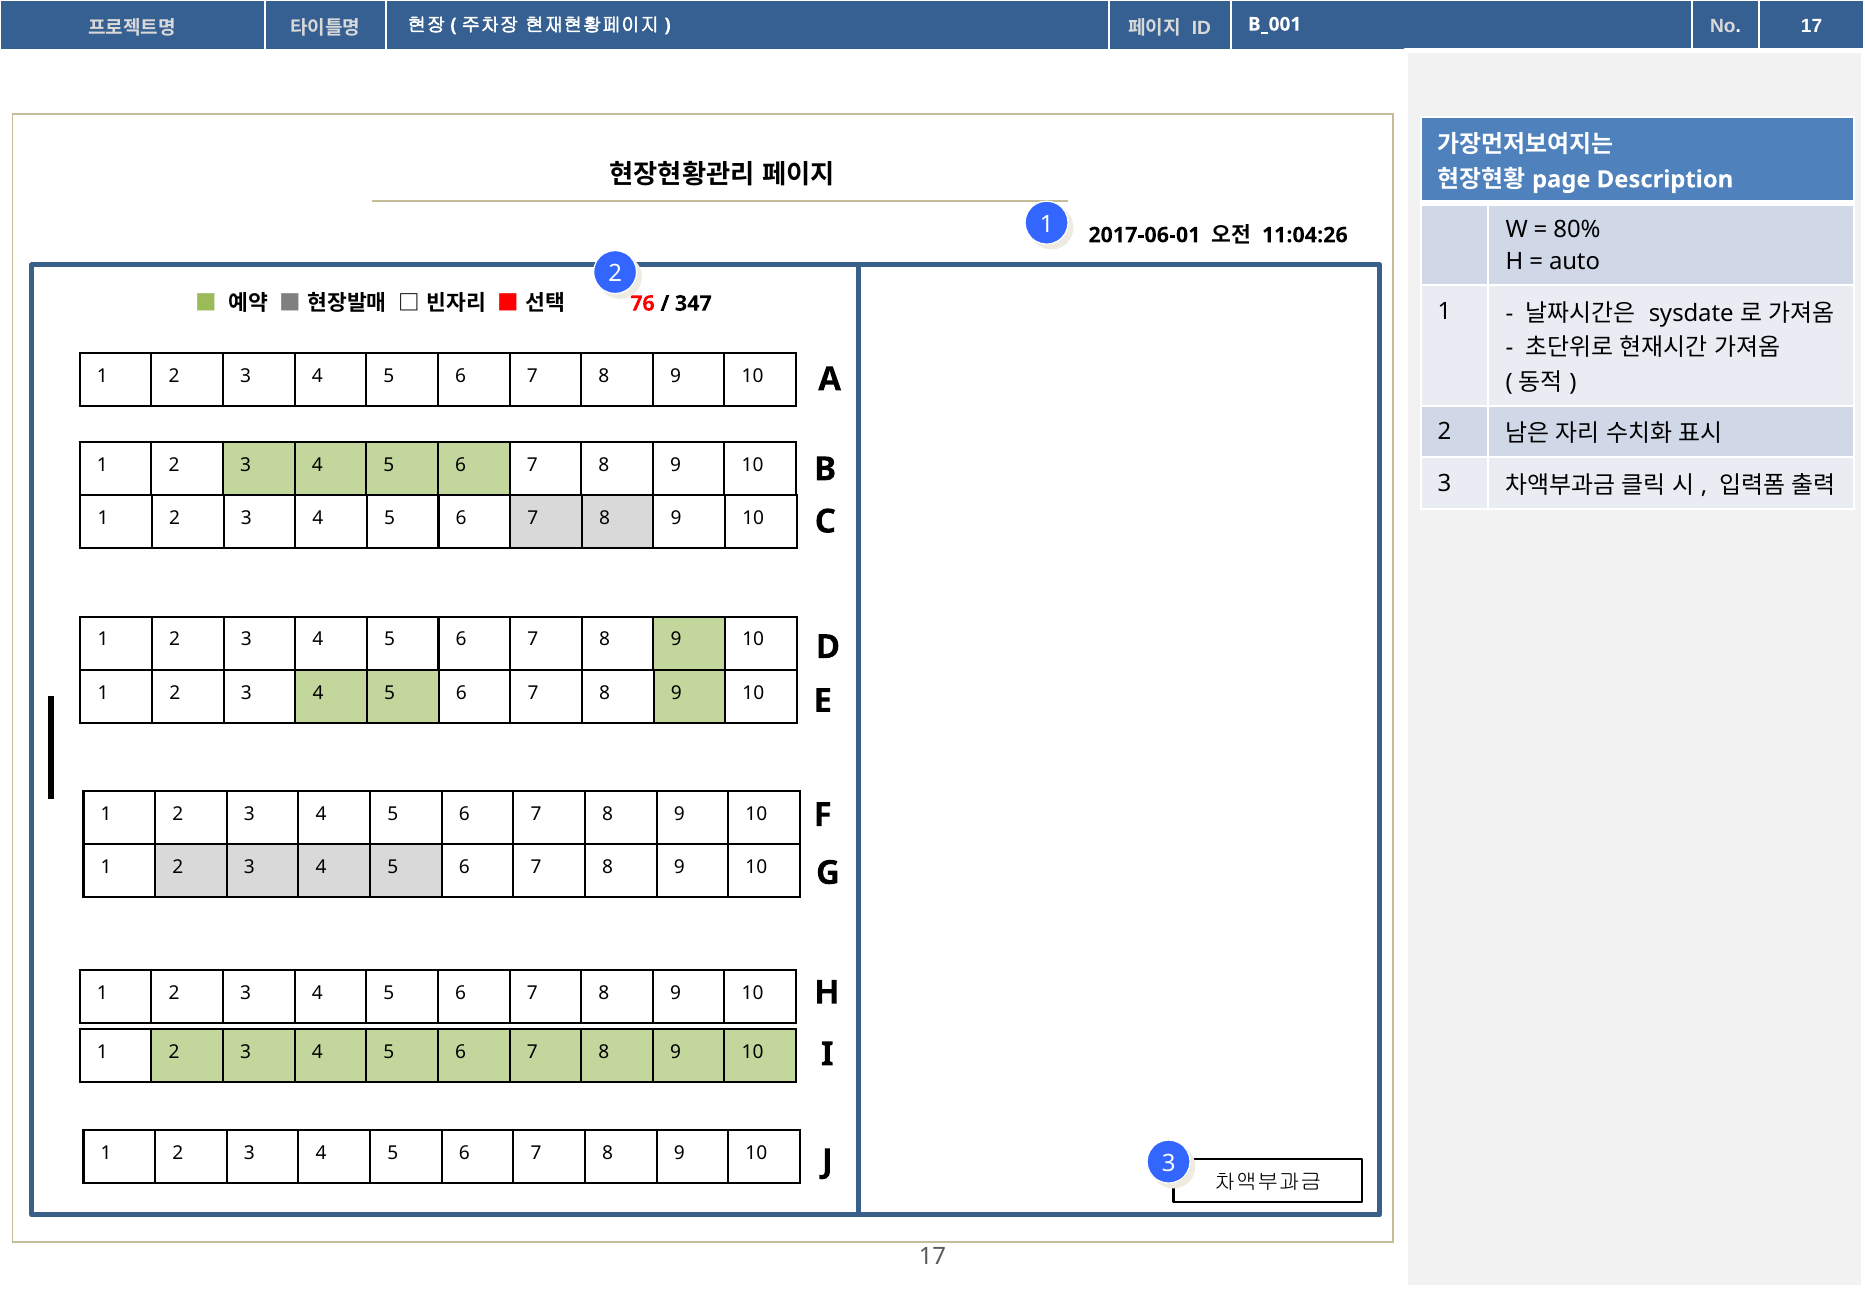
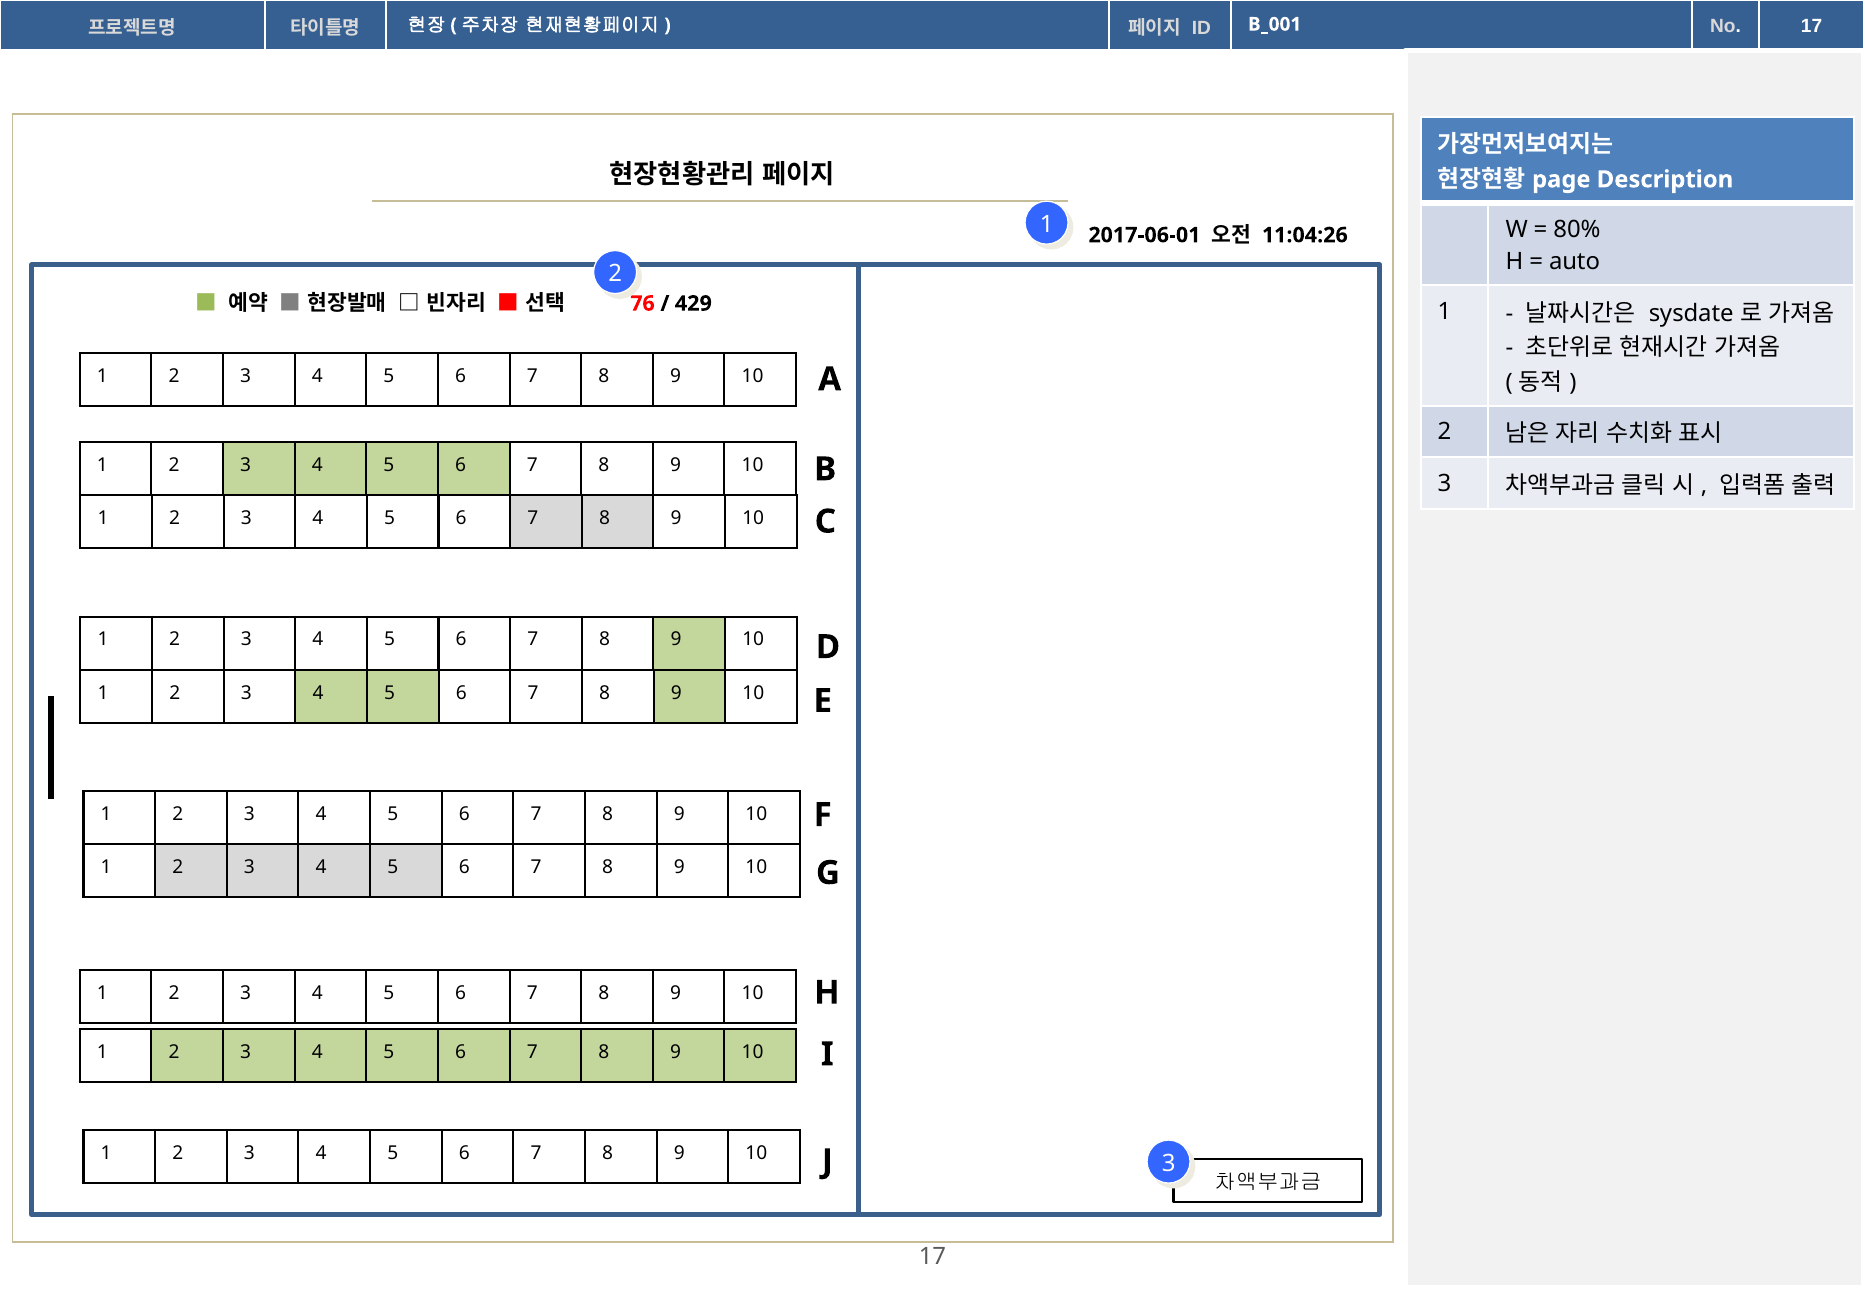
347: 347 -> 429
